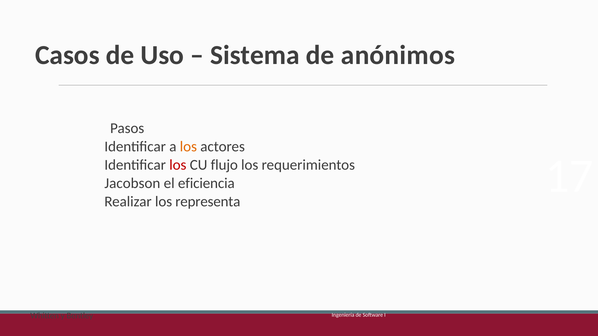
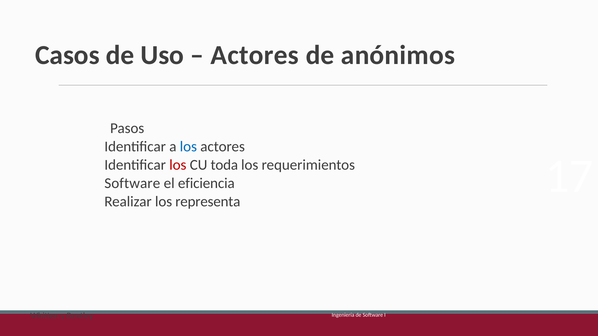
Sistema at (255, 55): Sistema -> Actores
los at (188, 147) colour: orange -> blue
flujo: flujo -> toda
Jacobson at (132, 183): Jacobson -> Software
